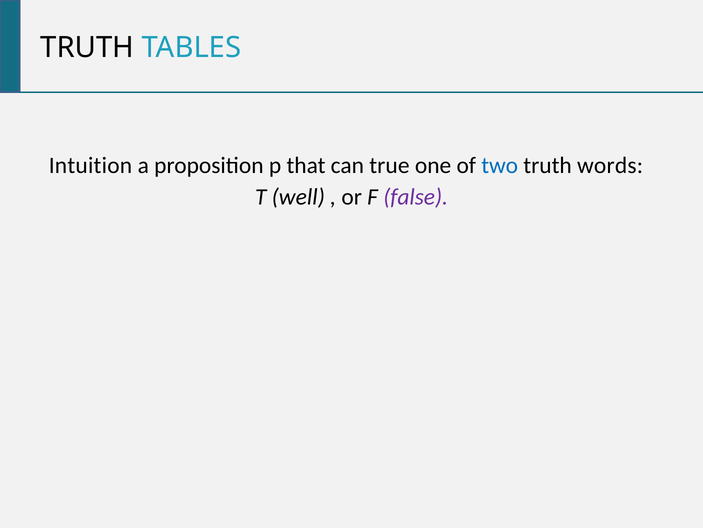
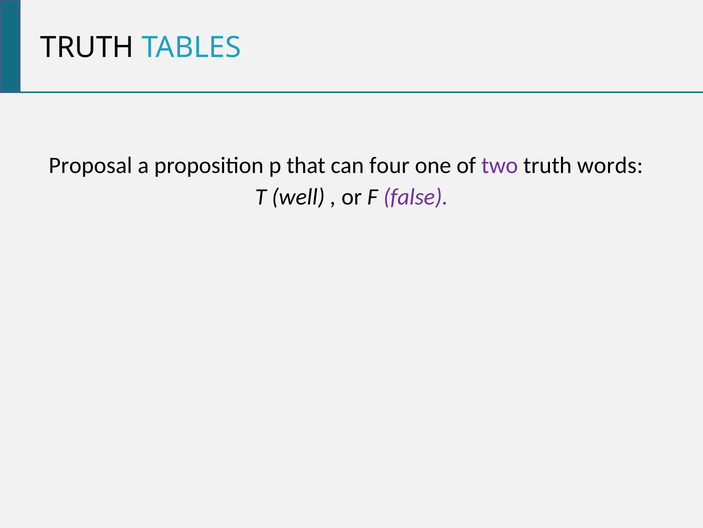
Intuition: Intuition -> Proposal
true: true -> four
two colour: blue -> purple
